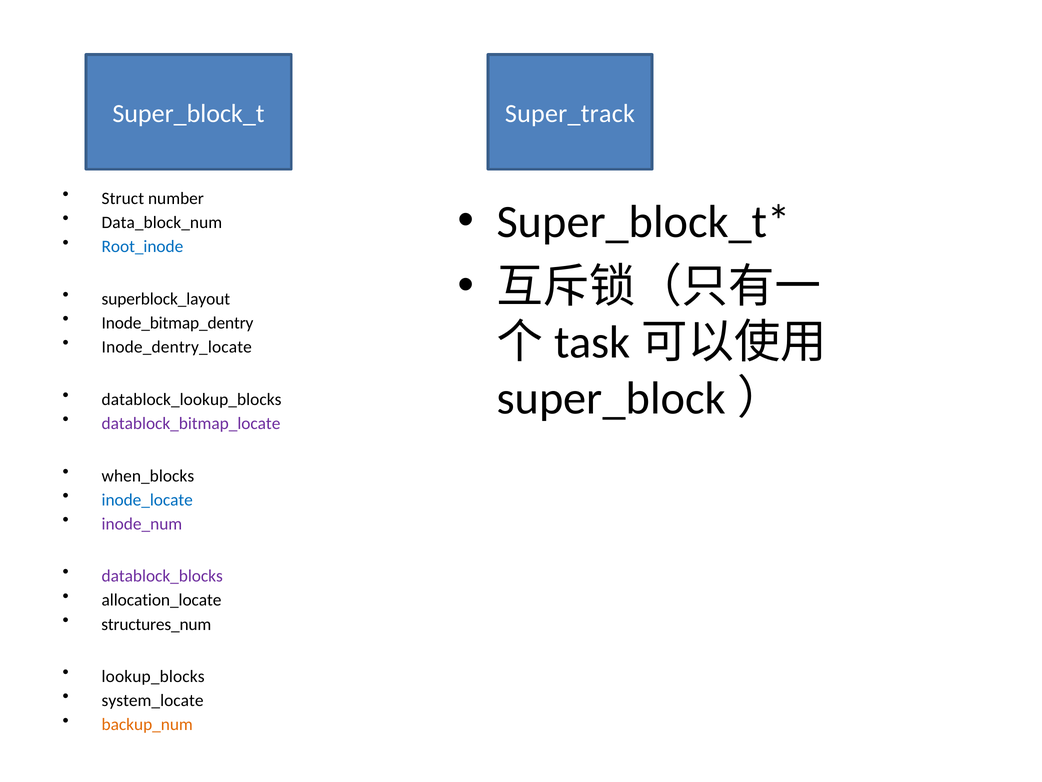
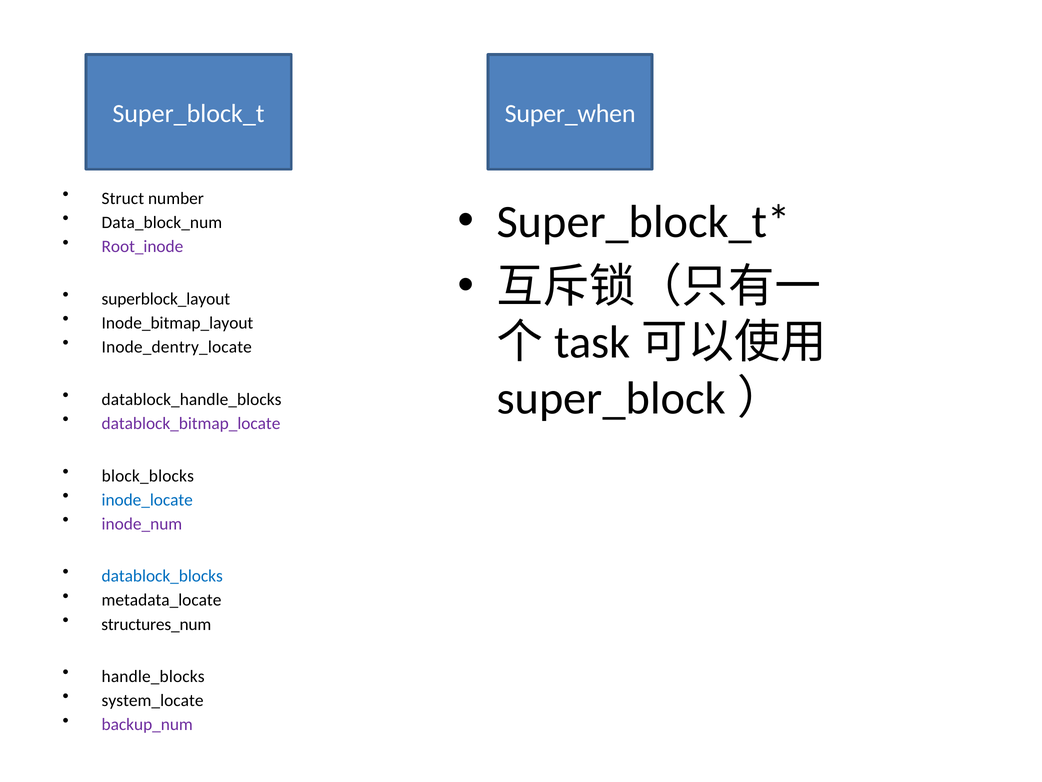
Super_track: Super_track -> Super_when
Root_inode colour: blue -> purple
Inode_bitmap_dentry: Inode_bitmap_dentry -> Inode_bitmap_layout
datablock_lookup_blocks: datablock_lookup_blocks -> datablock_handle_blocks
when_blocks: when_blocks -> block_blocks
datablock_blocks colour: purple -> blue
allocation_locate: allocation_locate -> metadata_locate
lookup_blocks: lookup_blocks -> handle_blocks
backup_num colour: orange -> purple
